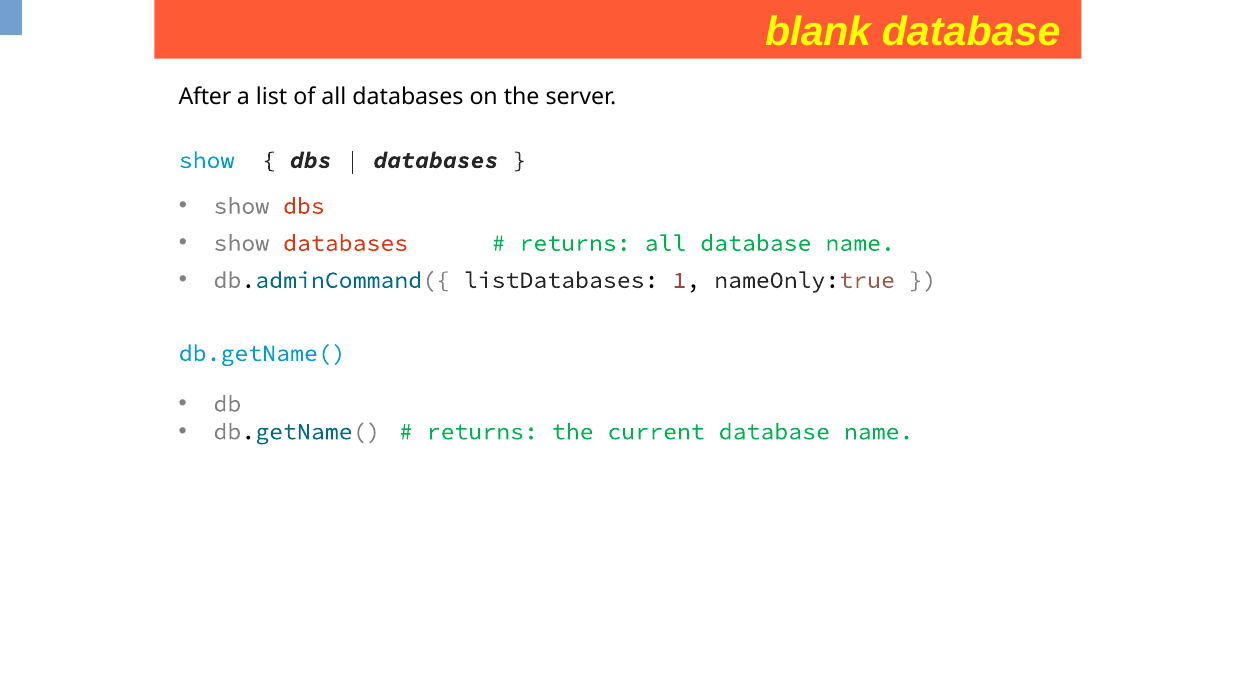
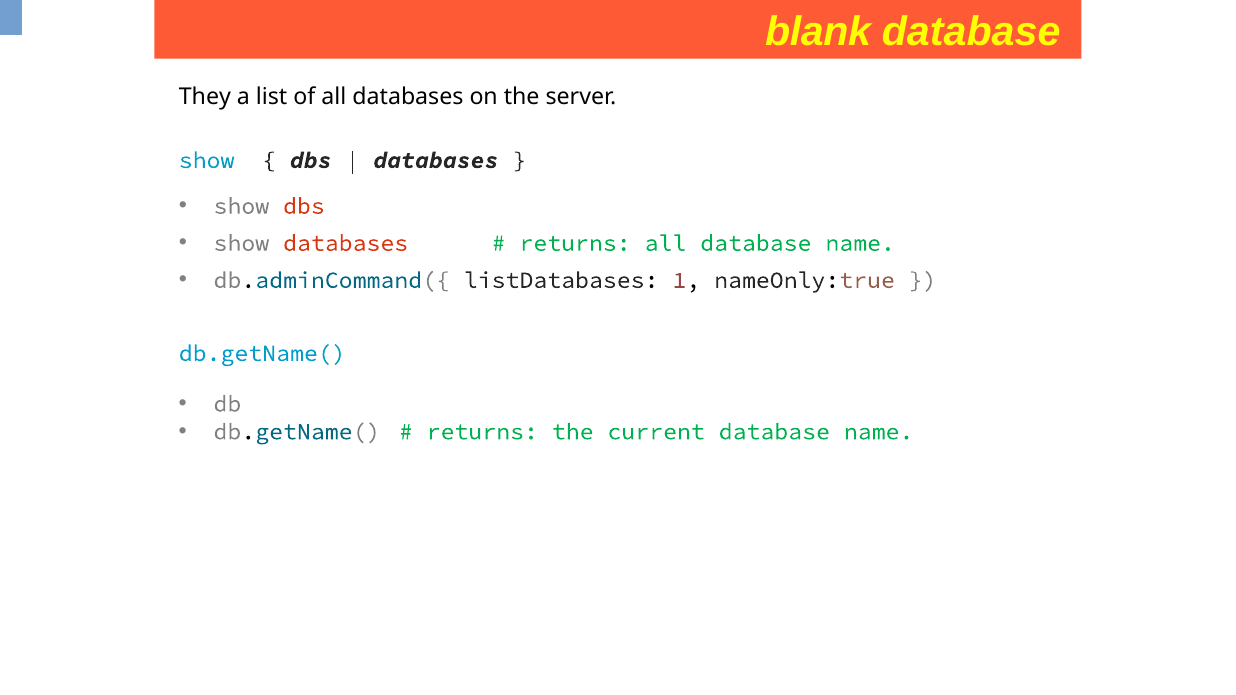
After: After -> They
